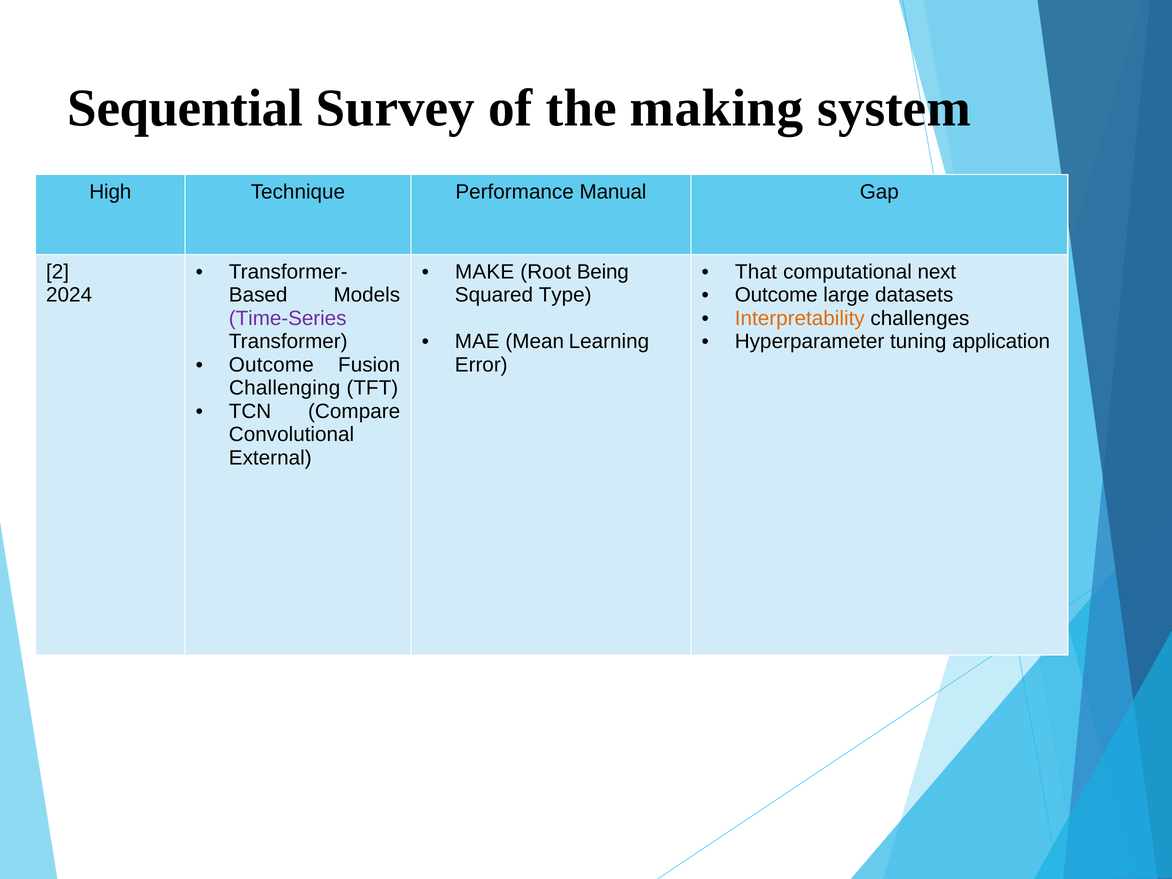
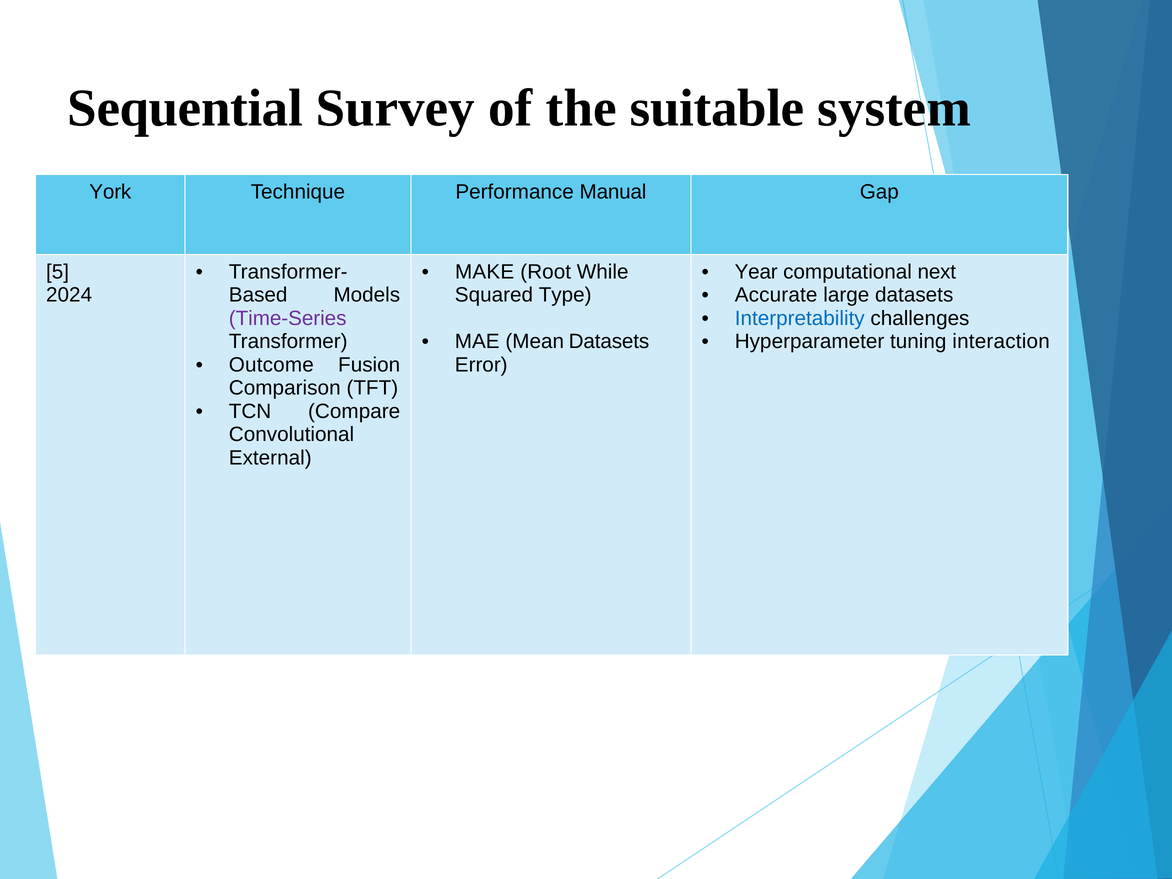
making: making -> suitable
High: High -> York
2: 2 -> 5
Being: Being -> While
That: That -> Year
Outcome at (776, 295): Outcome -> Accurate
Interpretability colour: orange -> blue
Mean Learning: Learning -> Datasets
application: application -> interaction
Challenging: Challenging -> Comparison
